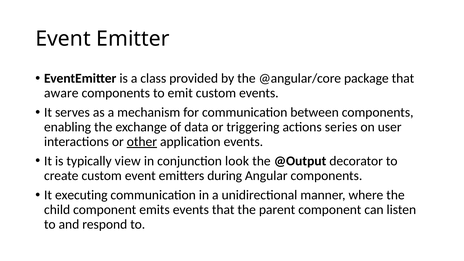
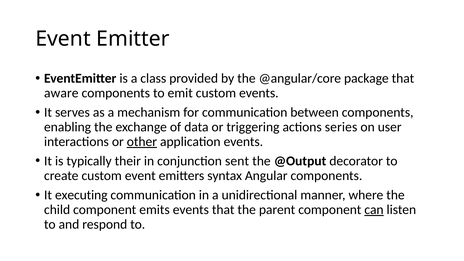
view: view -> their
look: look -> sent
during: during -> syntax
can underline: none -> present
